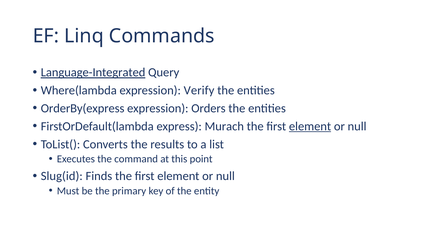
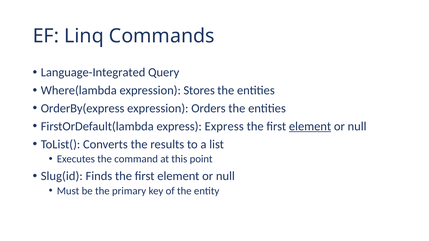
Language-Integrated underline: present -> none
Verify: Verify -> Stores
express Murach: Murach -> Express
